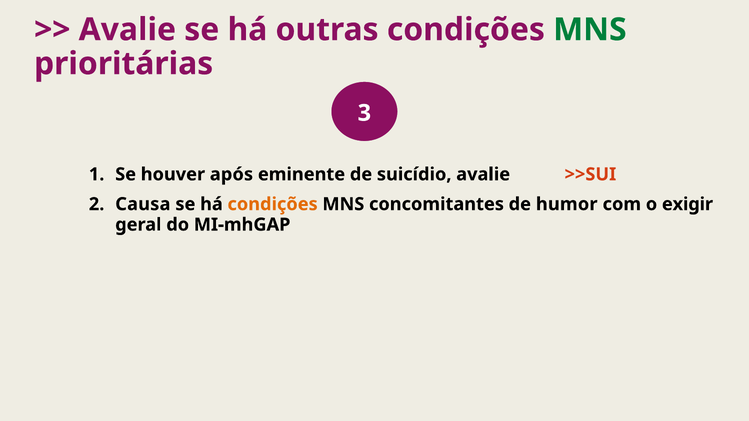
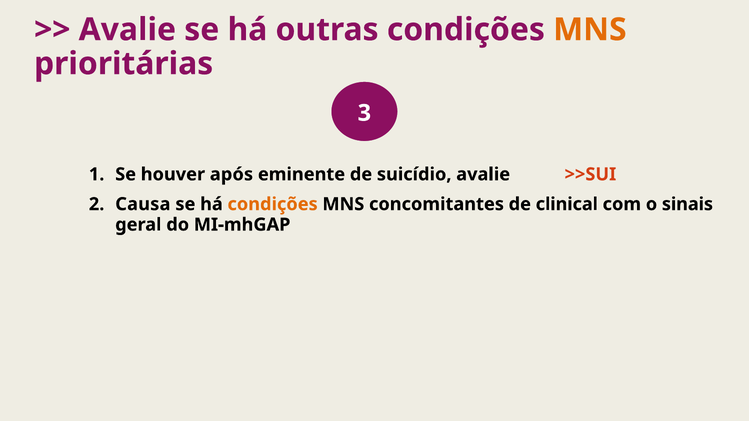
MNS at (590, 30) colour: green -> orange
humor: humor -> clinical
exigir: exigir -> sinais
